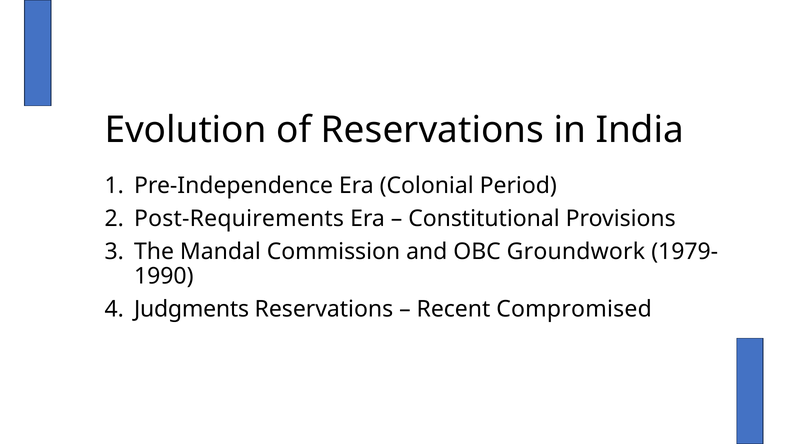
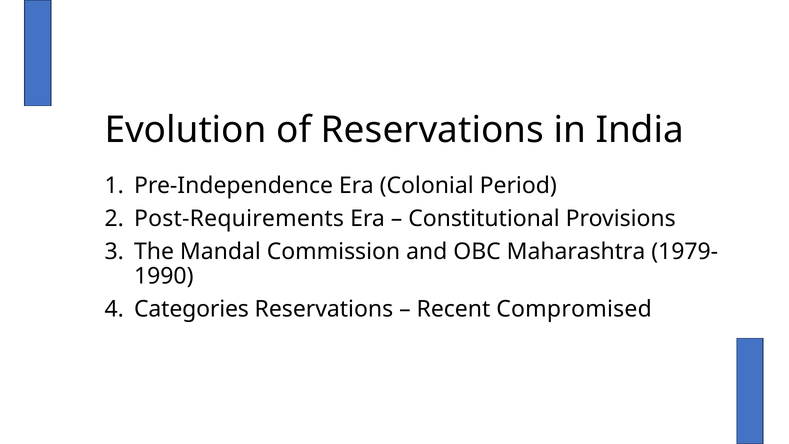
Groundwork: Groundwork -> Maharashtra
Judgments: Judgments -> Categories
